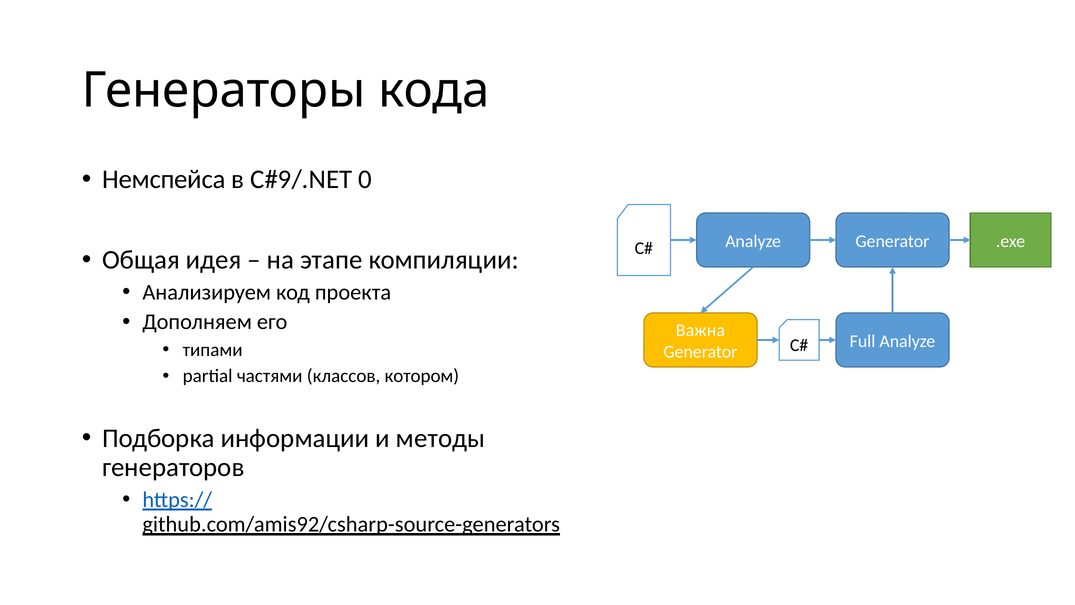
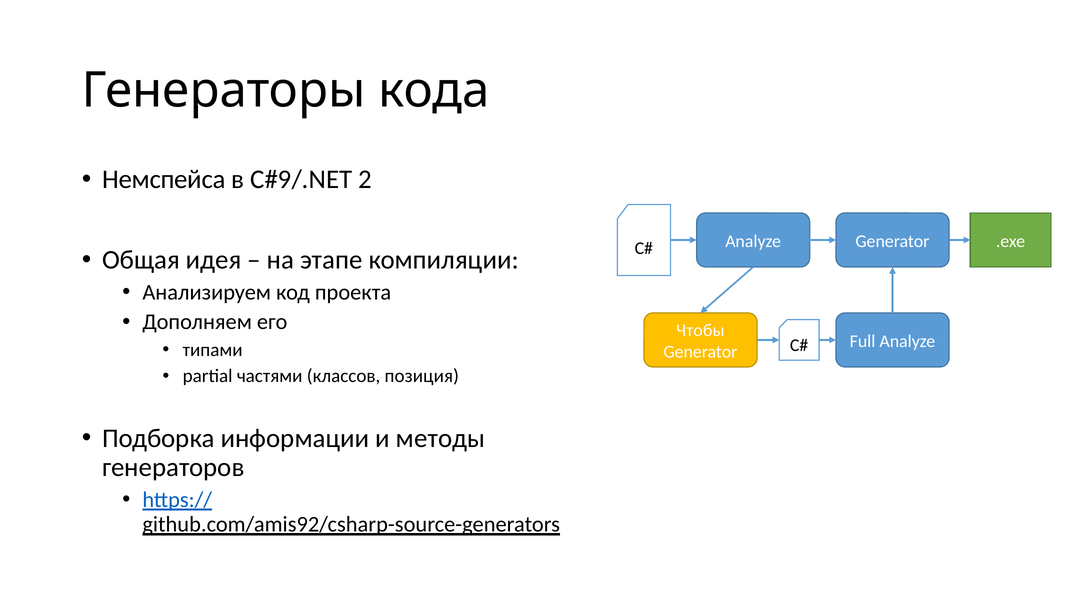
0: 0 -> 2
Важна: Важна -> Чтобы
котором: котором -> позиция
